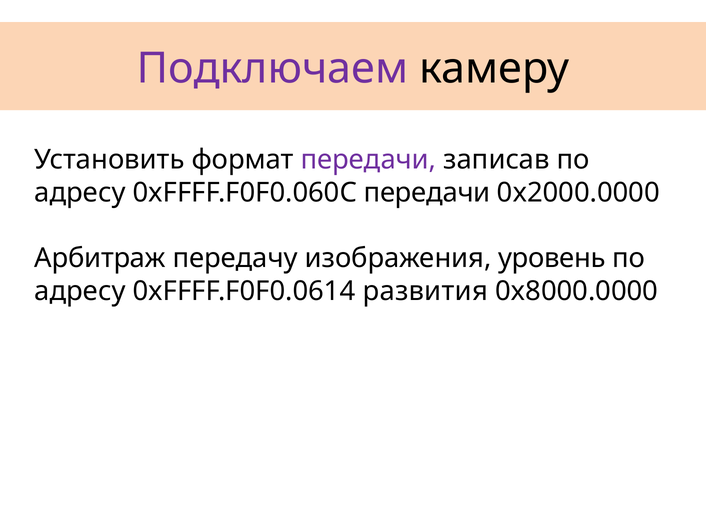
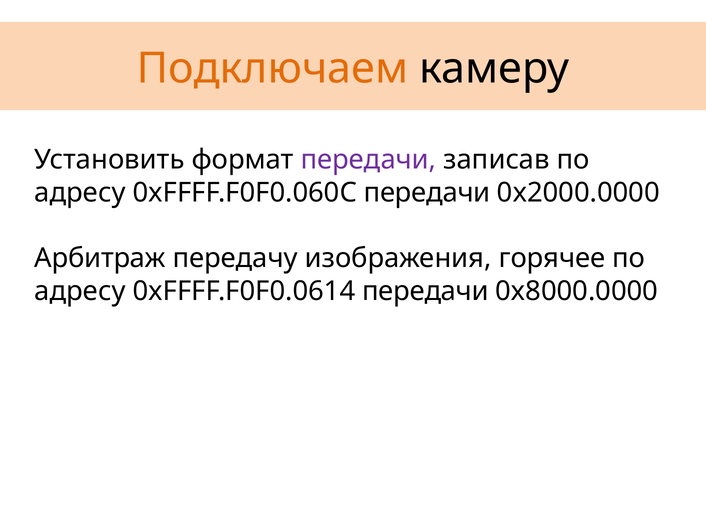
Подключаем colour: purple -> orange
уровень: уровень -> горячее
0xFFFF.F0F0.0614 развития: развития -> передачи
